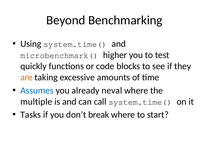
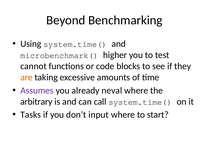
quickly: quickly -> cannot
Assumes colour: blue -> purple
multiple: multiple -> arbitrary
break: break -> input
